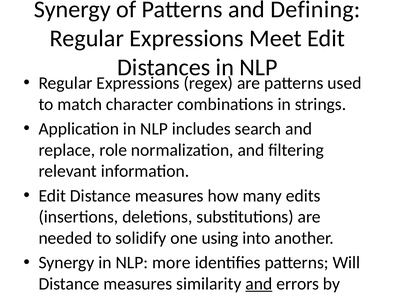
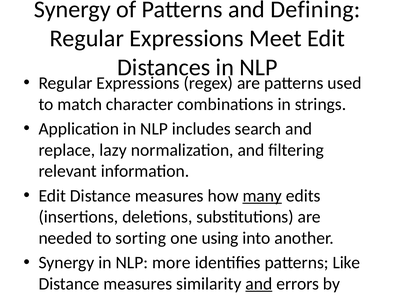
role: role -> lazy
many underline: none -> present
solidify: solidify -> sorting
Will: Will -> Like
